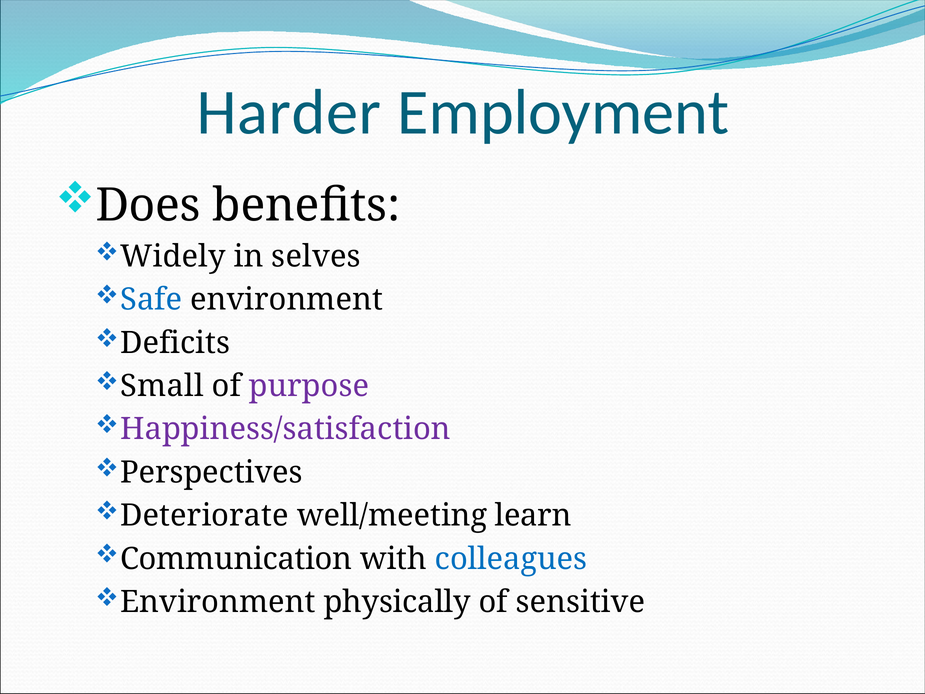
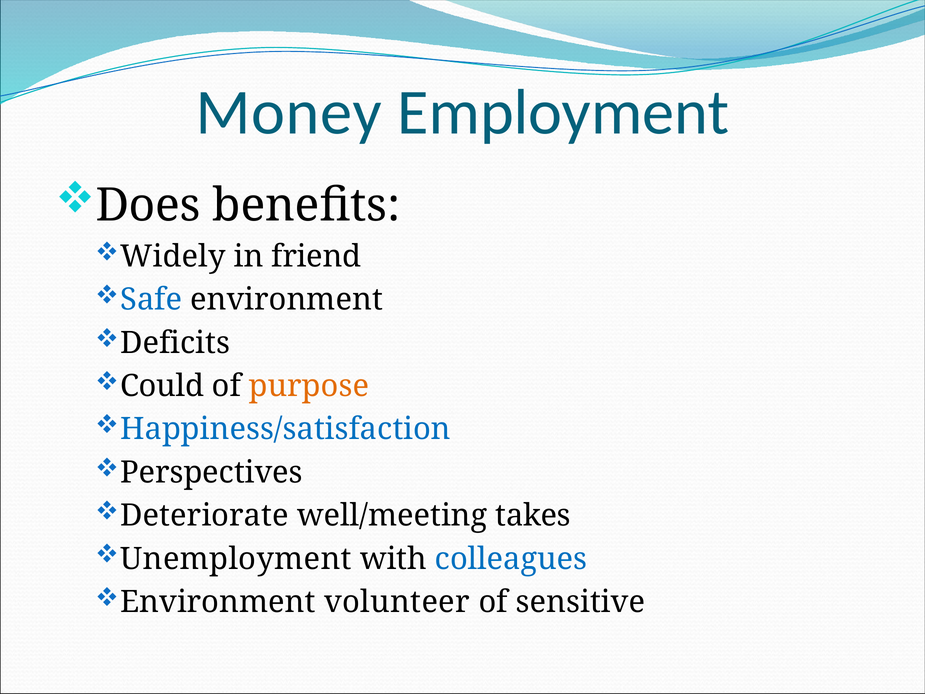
Harder: Harder -> Money
selves: selves -> friend
Small: Small -> Could
purpose colour: purple -> orange
Happiness/satisfaction colour: purple -> blue
learn: learn -> takes
Communication: Communication -> Unemployment
physically: physically -> volunteer
